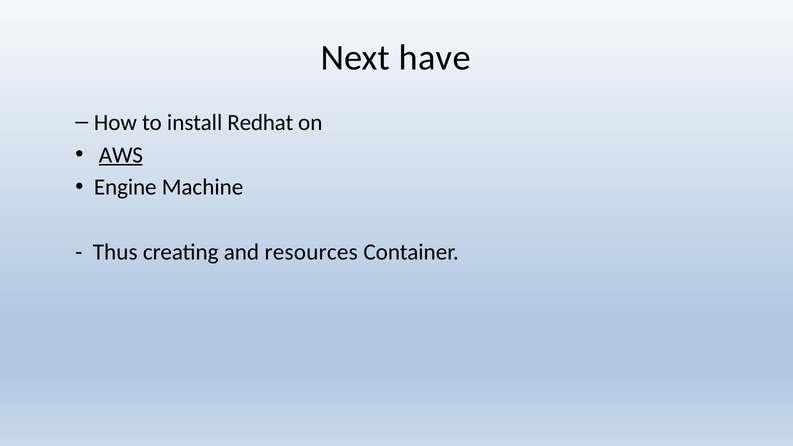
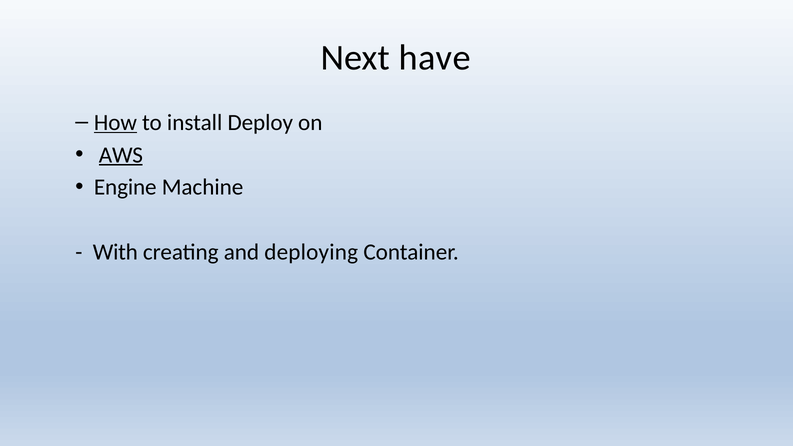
How underline: none -> present
Redhat: Redhat -> Deploy
Thus: Thus -> With
resources: resources -> deploying
